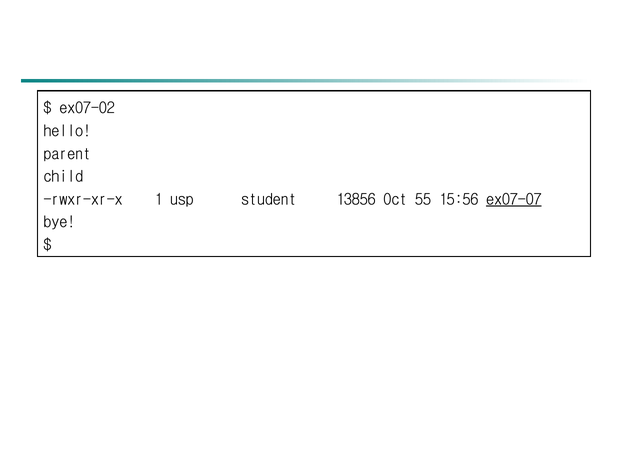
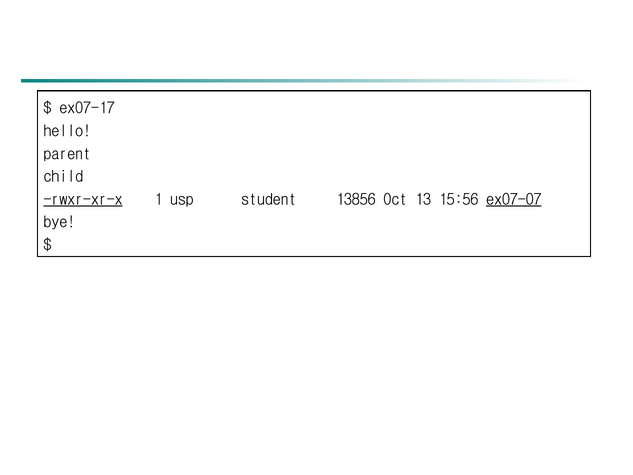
ex07-02: ex07-02 -> ex07-17
rwxr-xr-x underline: none -> present
55: 55 -> 13
